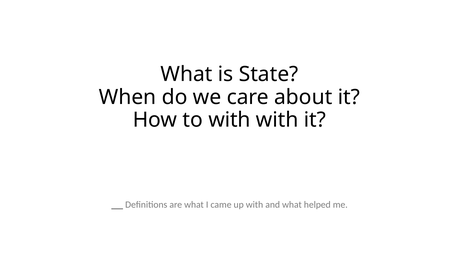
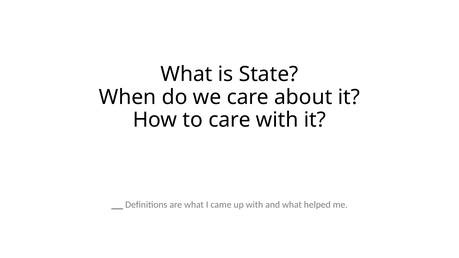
to with: with -> care
